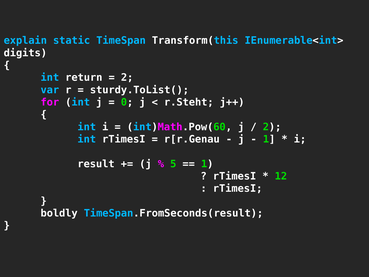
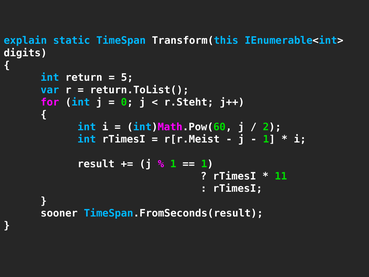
2 at (127, 77): 2 -> 5
sturdy.ToList(: sturdy.ToList( -> return.ToList(
r[r.Genau: r[r.Genau -> r[r.Meist
5 at (173, 164): 5 -> 1
12: 12 -> 11
boldly: boldly -> sooner
